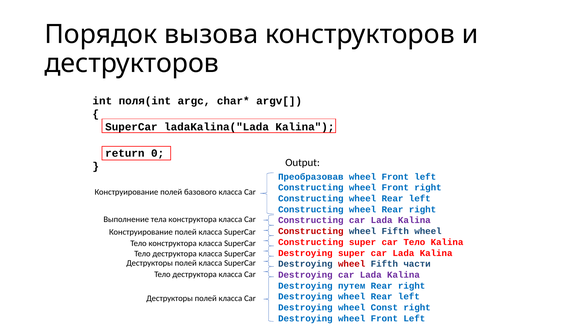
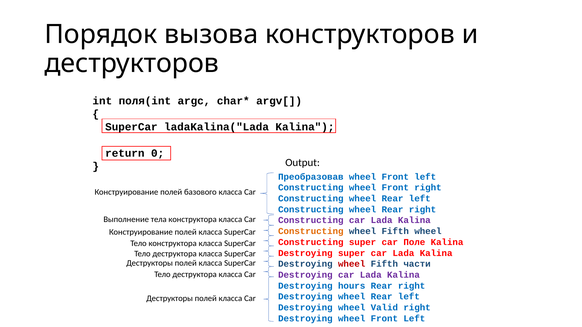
Constructing at (311, 231) colour: red -> orange
car Тело: Тело -> Поле
путем: путем -> hours
Const: Const -> Valid
